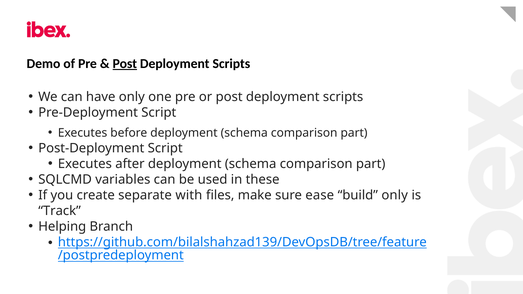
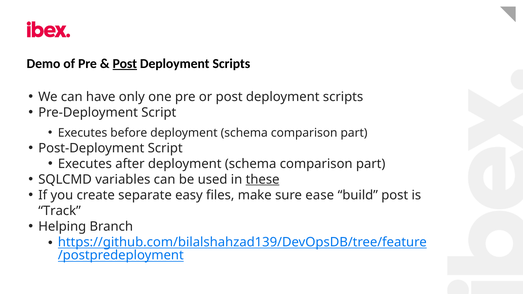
these underline: none -> present
with: with -> easy
build only: only -> post
